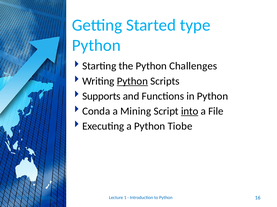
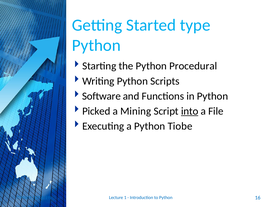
Challenges: Challenges -> Procedural
Python at (132, 81) underline: present -> none
Supports: Supports -> Software
Conda: Conda -> Picked
